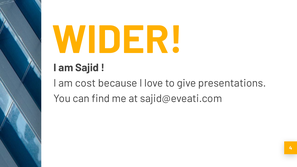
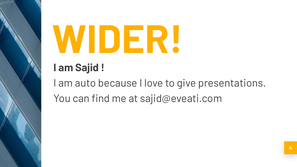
cost: cost -> auto
